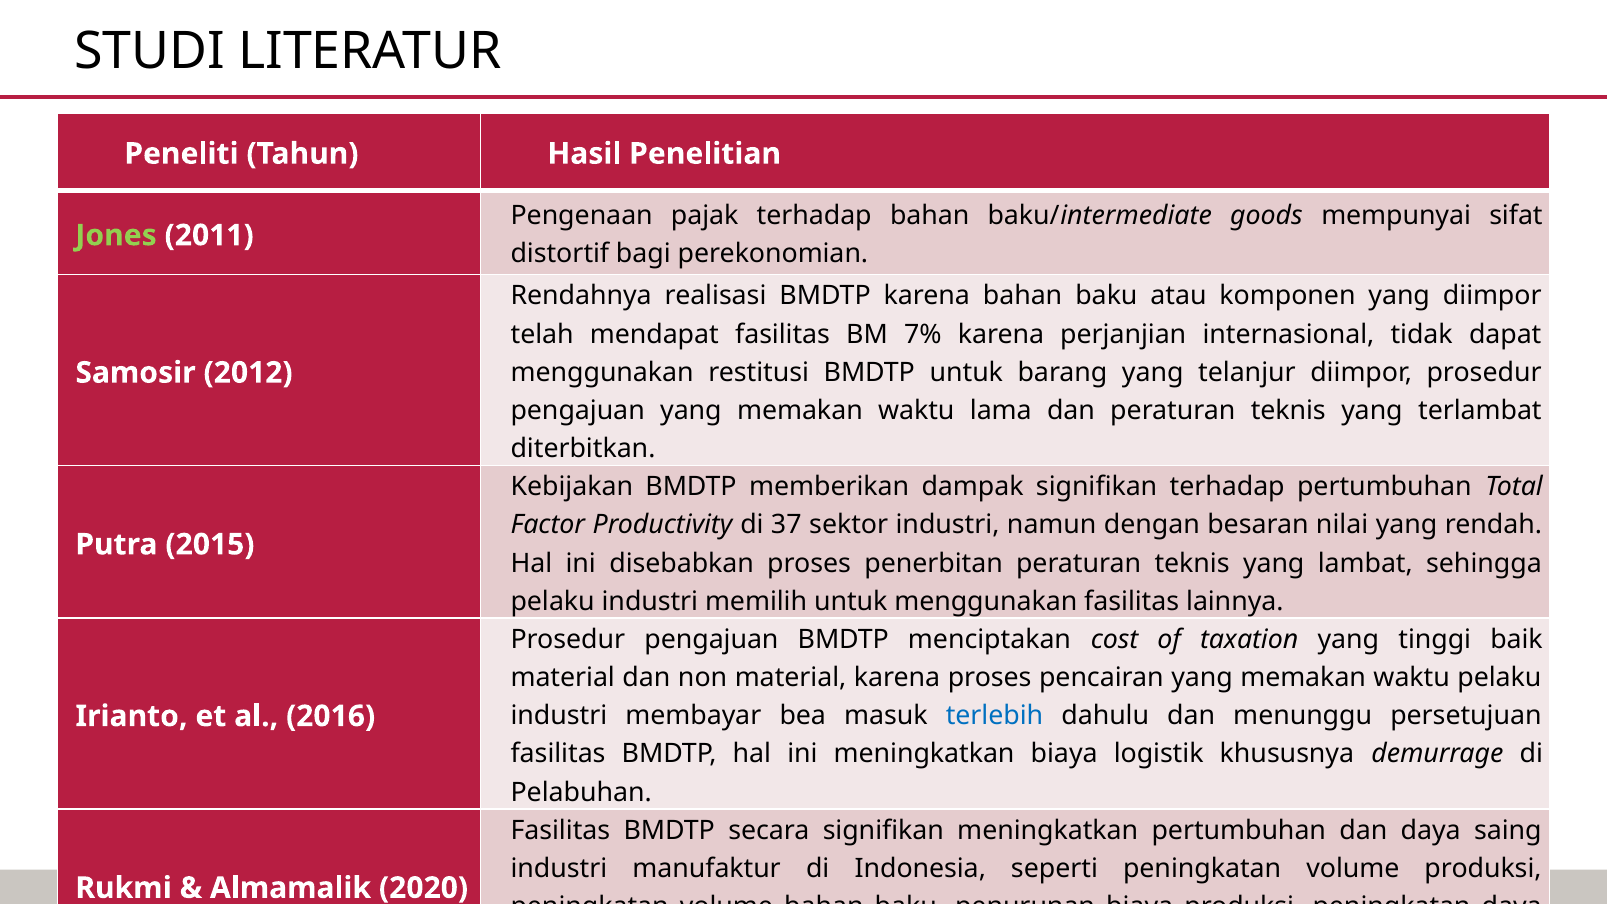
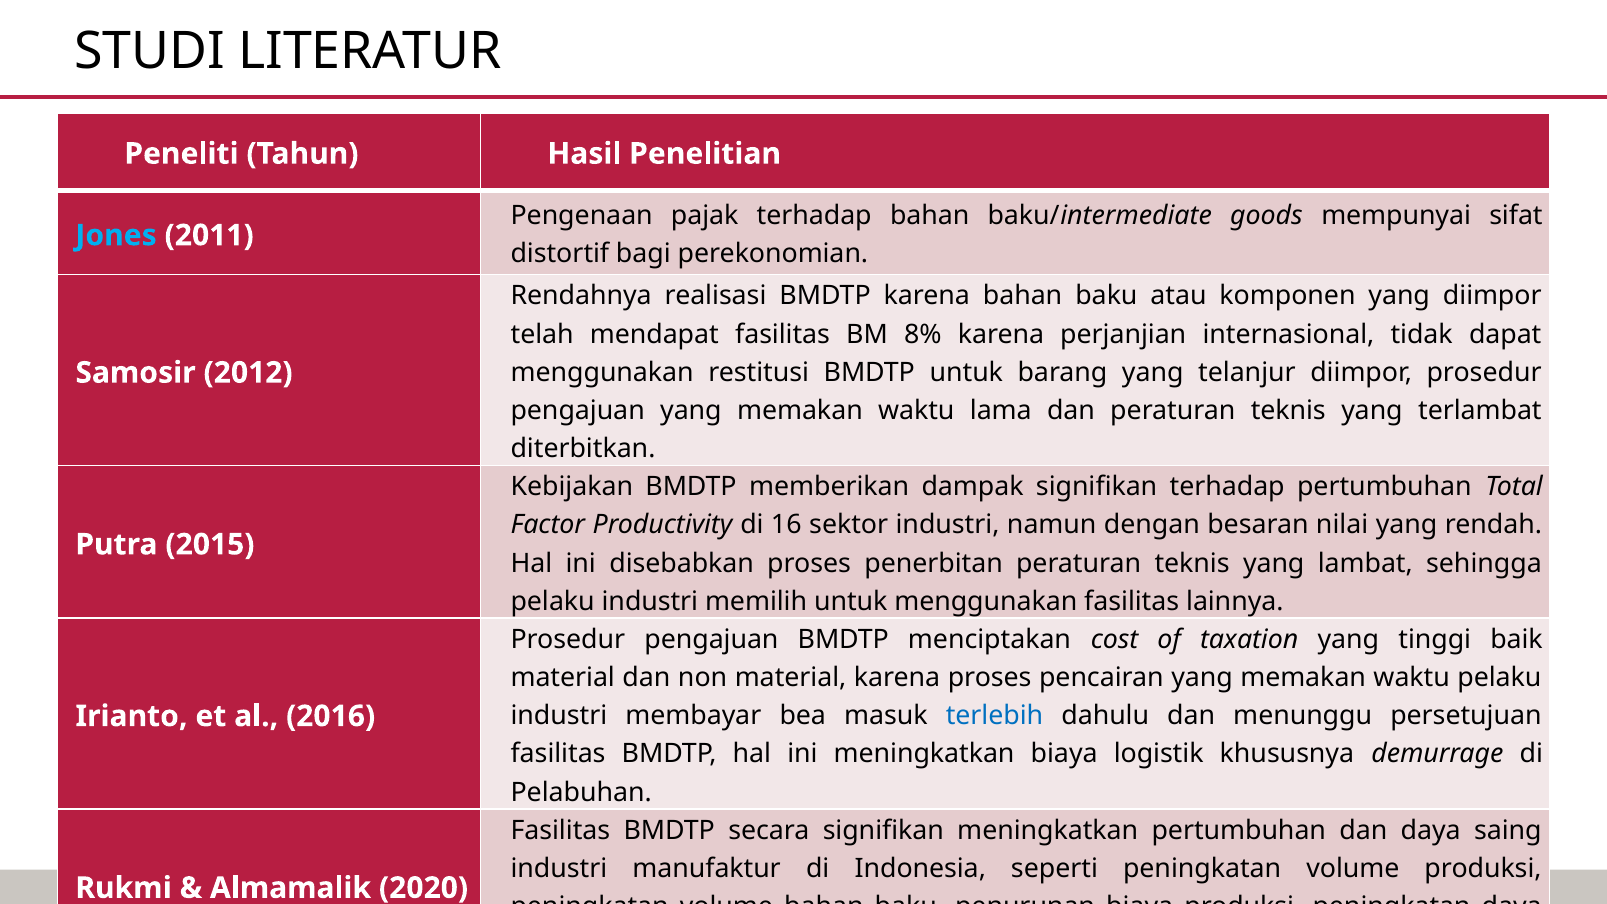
Jones colour: light green -> light blue
7%: 7% -> 8%
37: 37 -> 16
